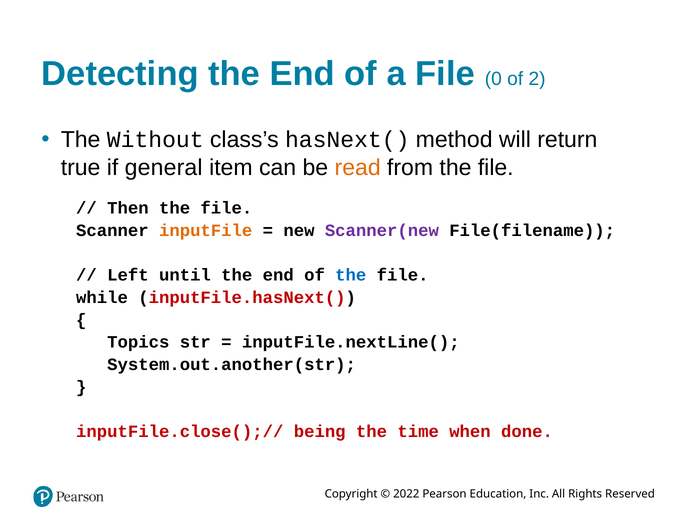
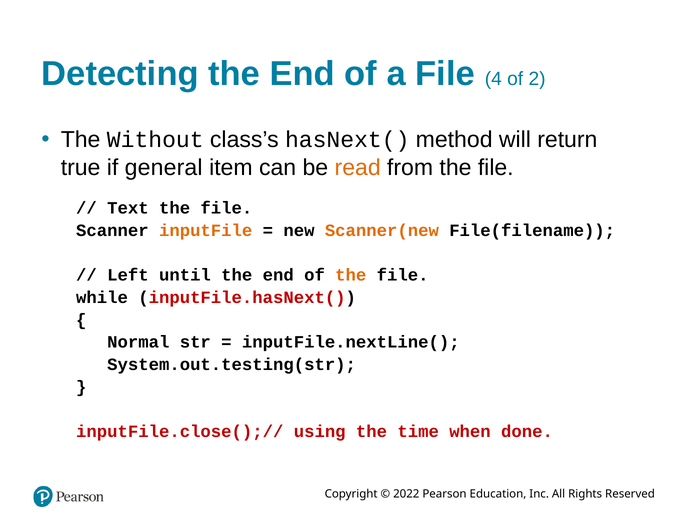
0: 0 -> 4
Then: Then -> Text
Scanner(new colour: purple -> orange
the at (351, 275) colour: blue -> orange
Topics: Topics -> Normal
System.out.another(str: System.out.another(str -> System.out.testing(str
being: being -> using
